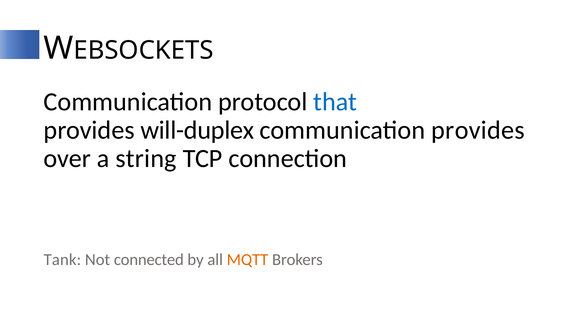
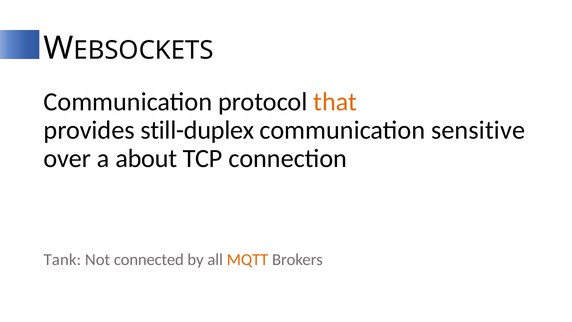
that colour: blue -> orange
will-duplex: will-duplex -> still-duplex
communication provides: provides -> sensitive
string: string -> about
